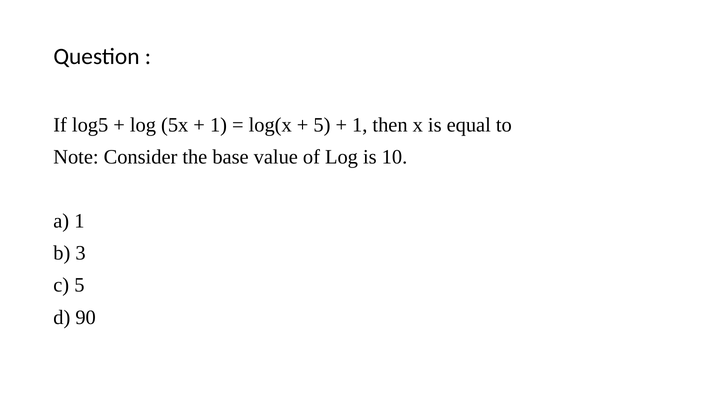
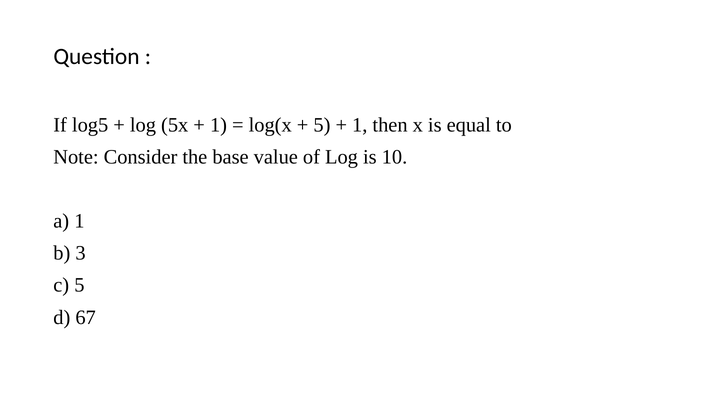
90: 90 -> 67
